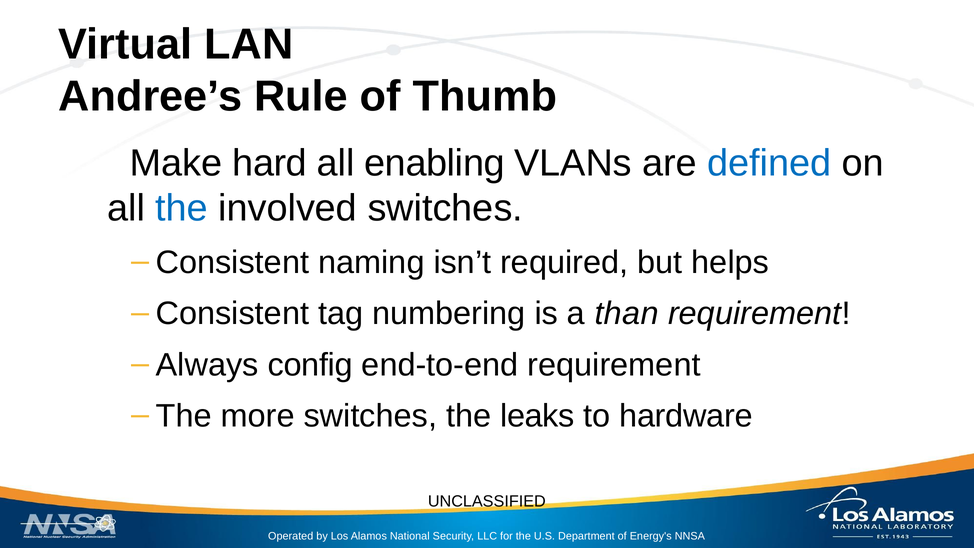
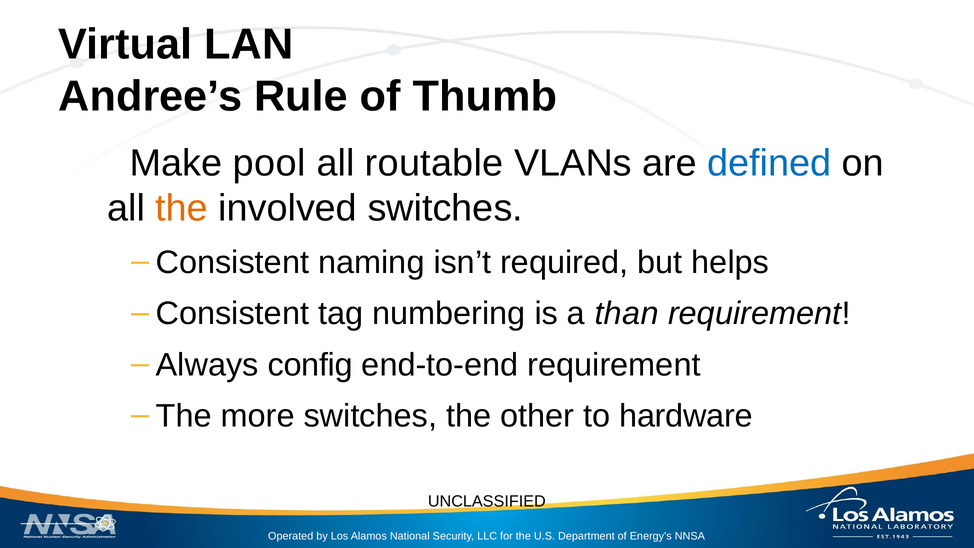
hard: hard -> pool
enabling: enabling -> routable
the at (182, 208) colour: blue -> orange
leaks: leaks -> other
